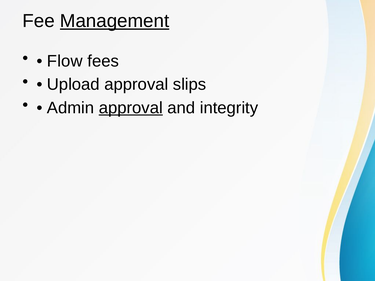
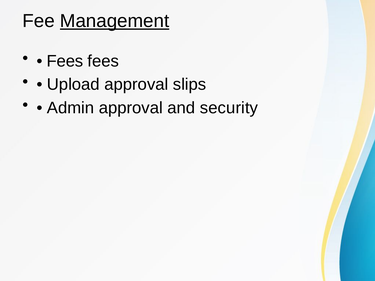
Flow at (65, 61): Flow -> Fees
approval at (131, 108) underline: present -> none
integrity: integrity -> security
